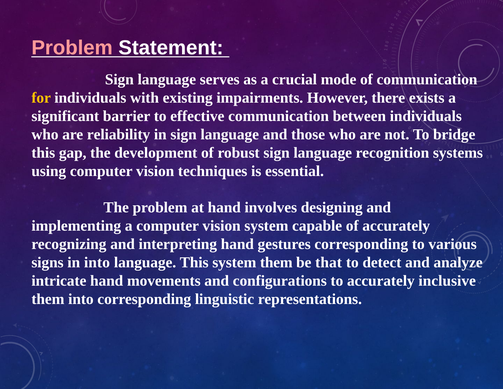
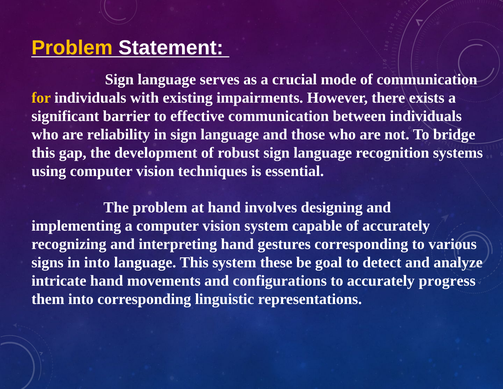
Problem at (72, 48) colour: pink -> yellow
system them: them -> these
that: that -> goal
inclusive: inclusive -> progress
